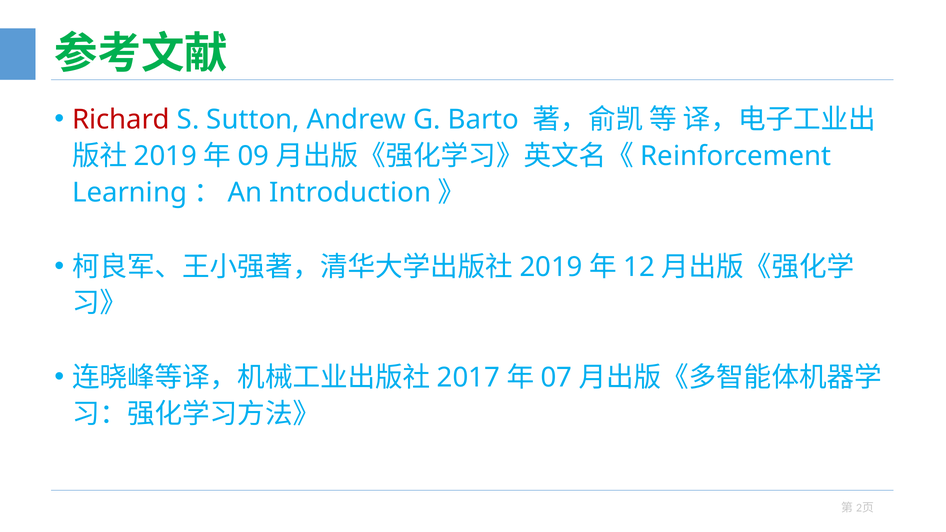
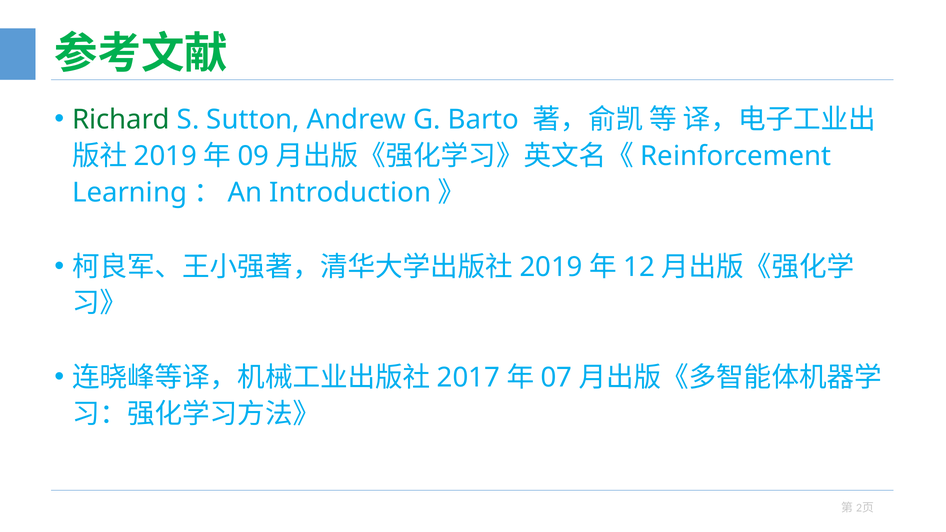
Richard colour: red -> green
